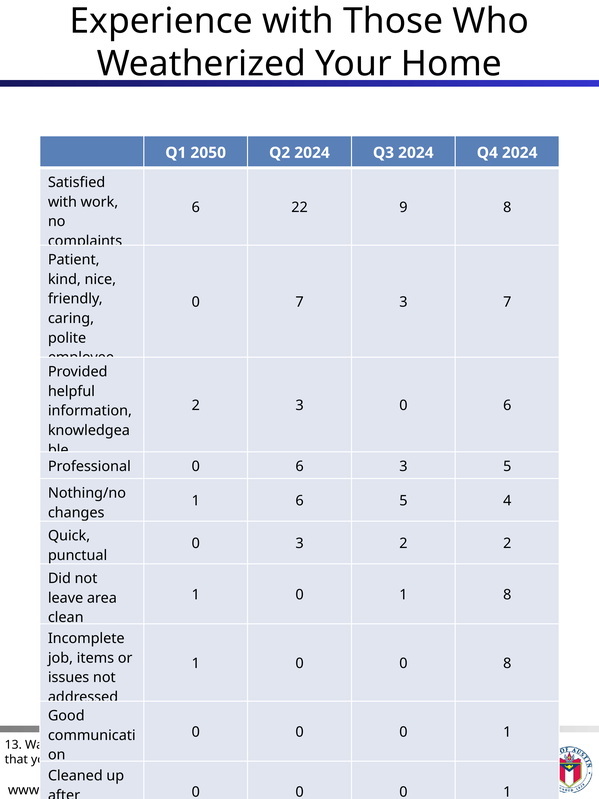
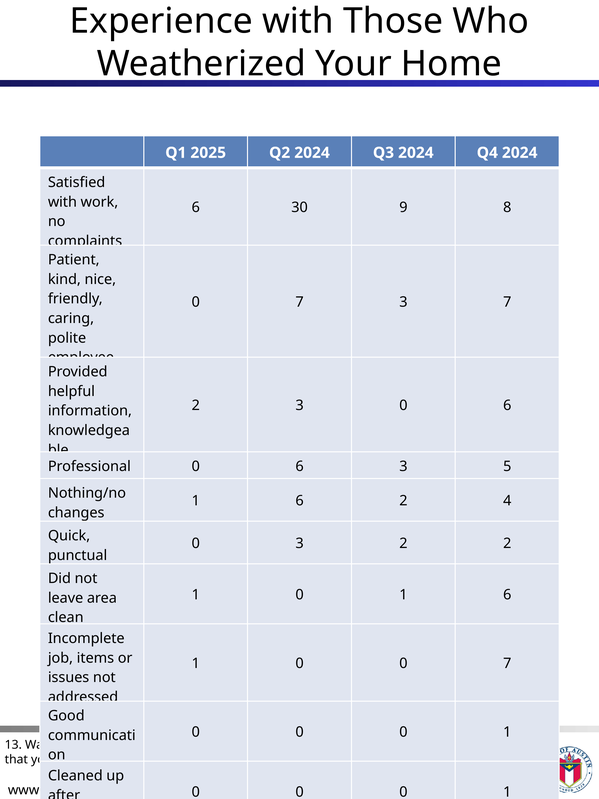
2050: 2050 -> 2025
22: 22 -> 30
6 5: 5 -> 2
0 1 8: 8 -> 6
0 0 8: 8 -> 7
